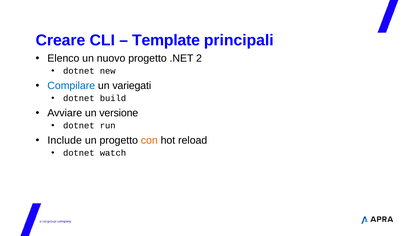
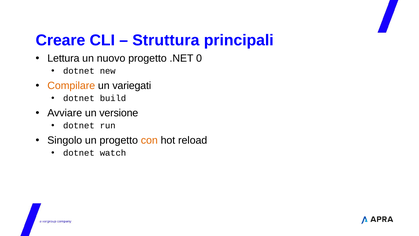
Template: Template -> Struttura
Elenco: Elenco -> Lettura
2: 2 -> 0
Compilare colour: blue -> orange
Include: Include -> Singolo
